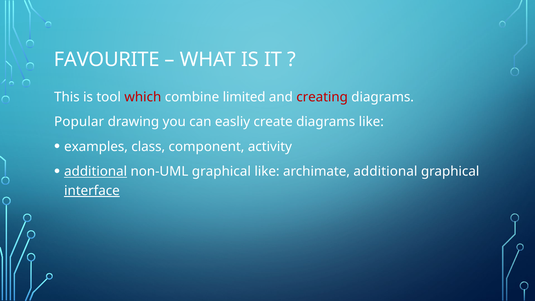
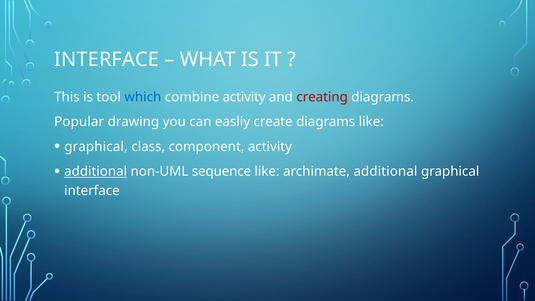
FAVOURITE at (107, 59): FAVOURITE -> INTERFACE
which colour: red -> blue
combine limited: limited -> activity
examples at (96, 147): examples -> graphical
non-UML graphical: graphical -> sequence
interface at (92, 191) underline: present -> none
